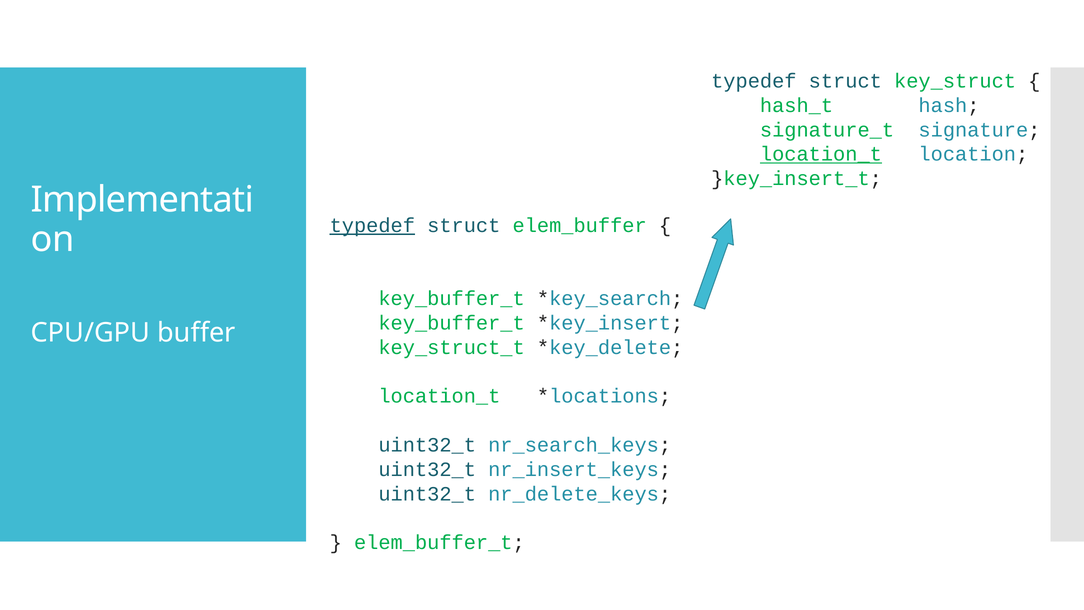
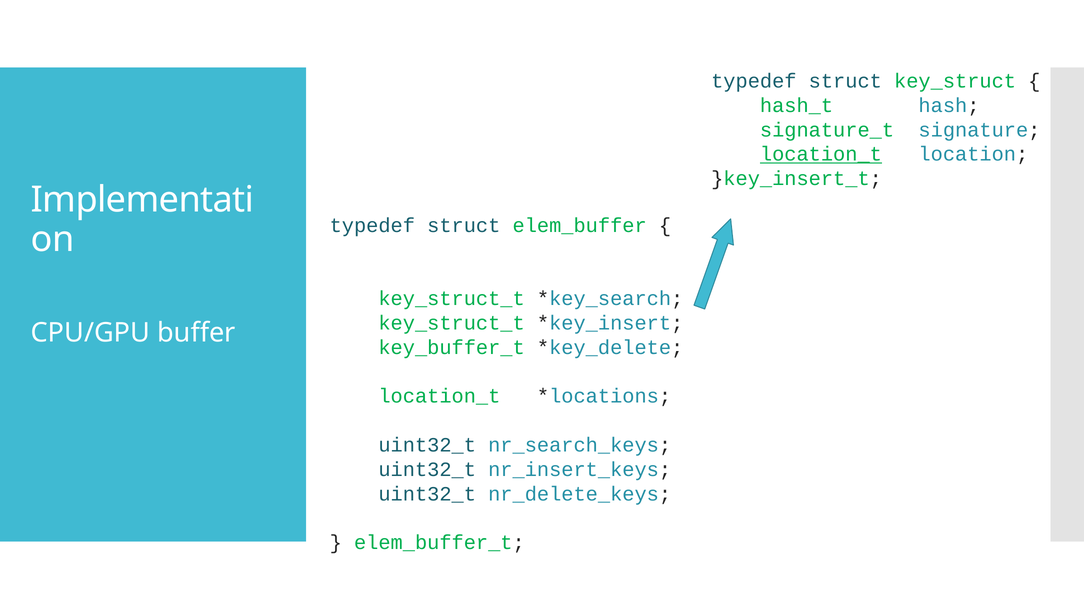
typedef at (372, 225) underline: present -> none
key_buffer_t at (452, 299): key_buffer_t -> key_struct_t
key_buffer_t at (452, 323): key_buffer_t -> key_struct_t
key_struct_t: key_struct_t -> key_buffer_t
